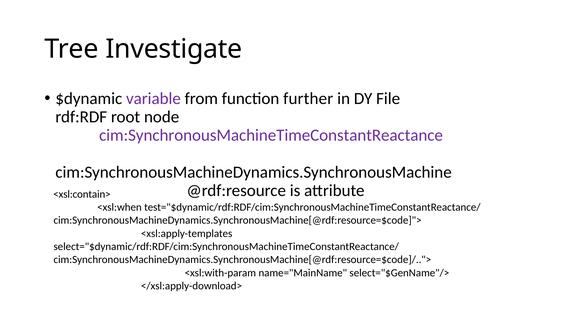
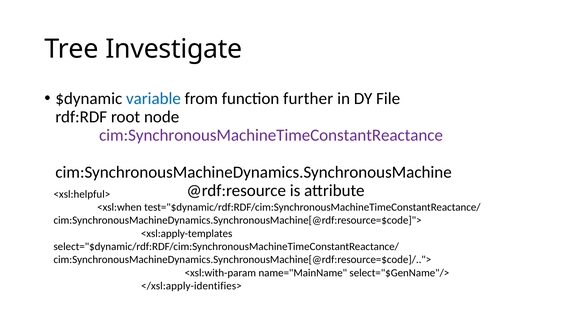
variable colour: purple -> blue
<xsl:contain>: <xsl:contain> -> <xsl:helpful>
</xsl:apply-download>: </xsl:apply-download> -> </xsl:apply-identifies>
